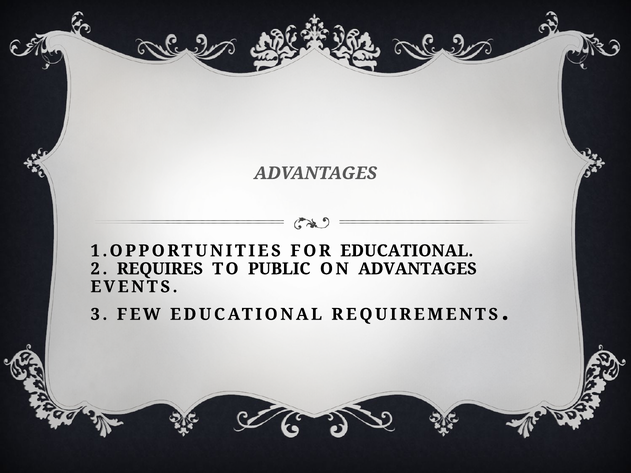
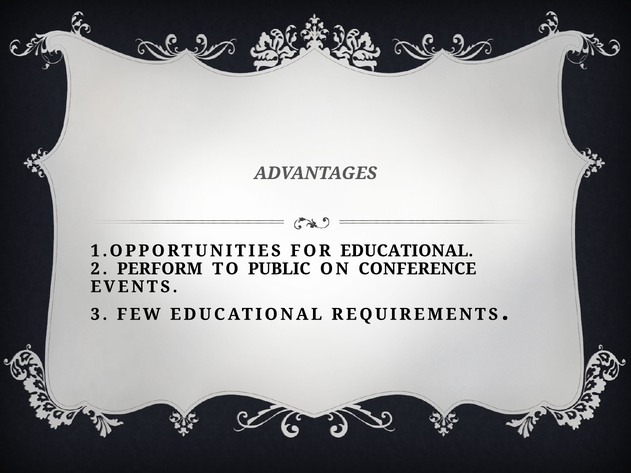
REQUIRES: REQUIRES -> PERFORM
ON ADVANTAGES: ADVANTAGES -> CONFERENCE
